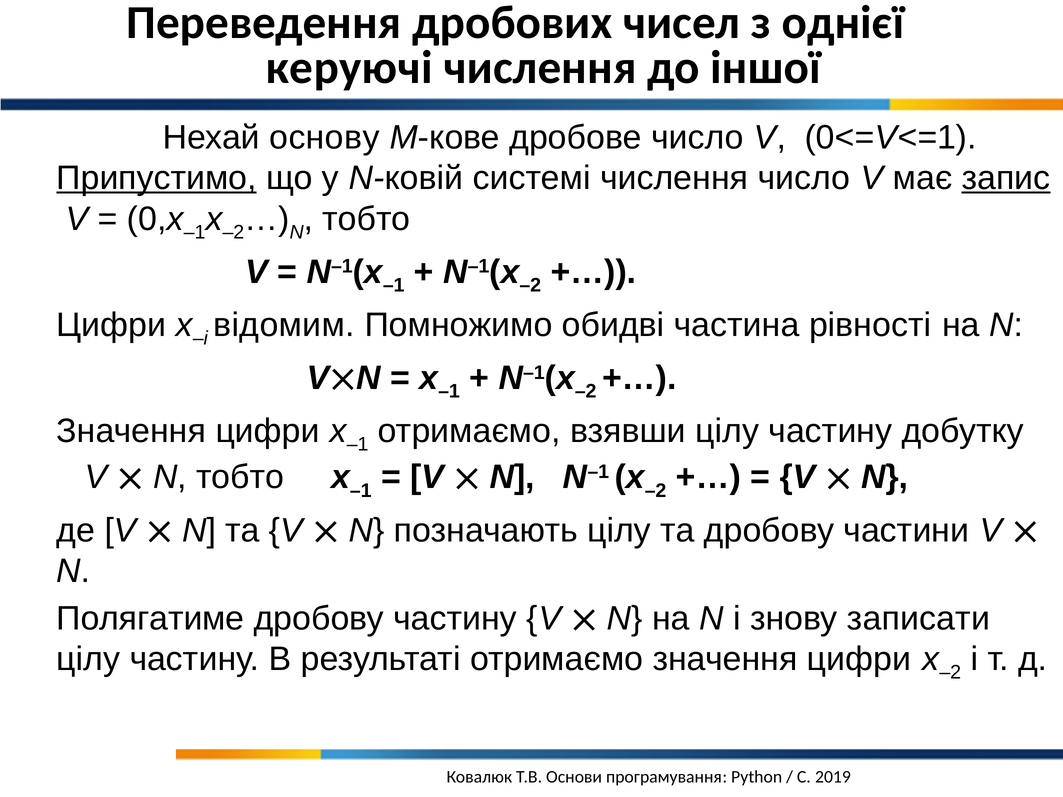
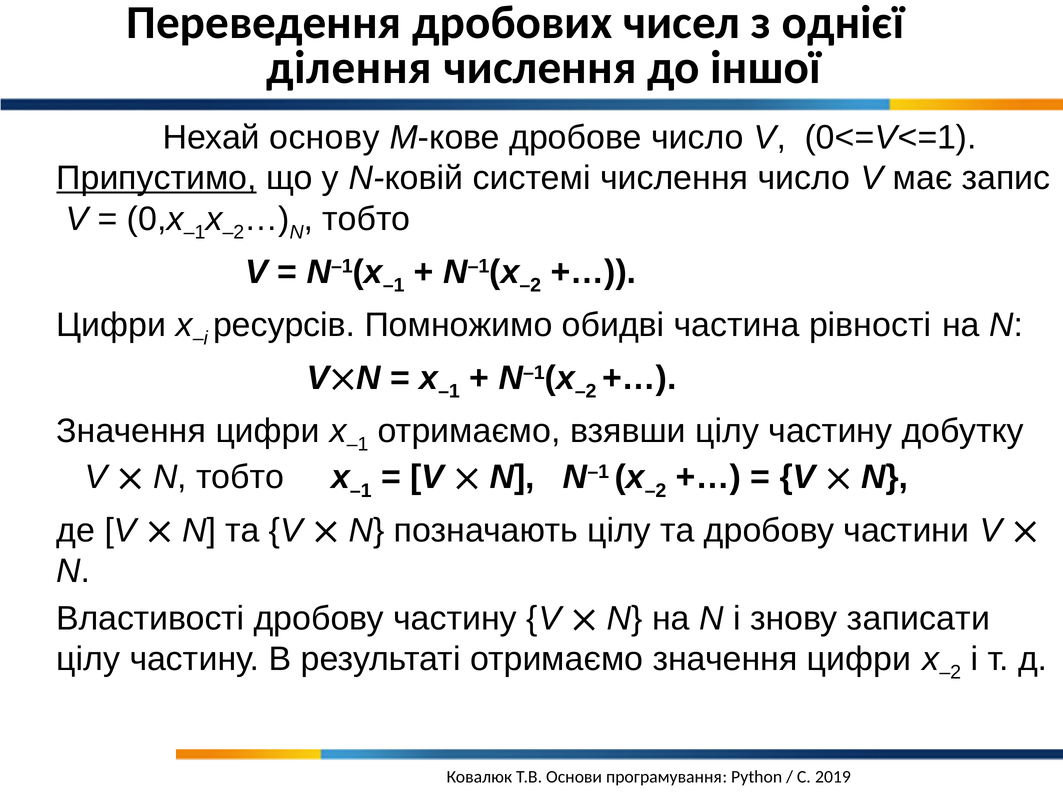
керуючі: керуючі -> ділення
запис underline: present -> none
відомим: відомим -> ресурсів
Полягатиме: Полягатиме -> Властивості
